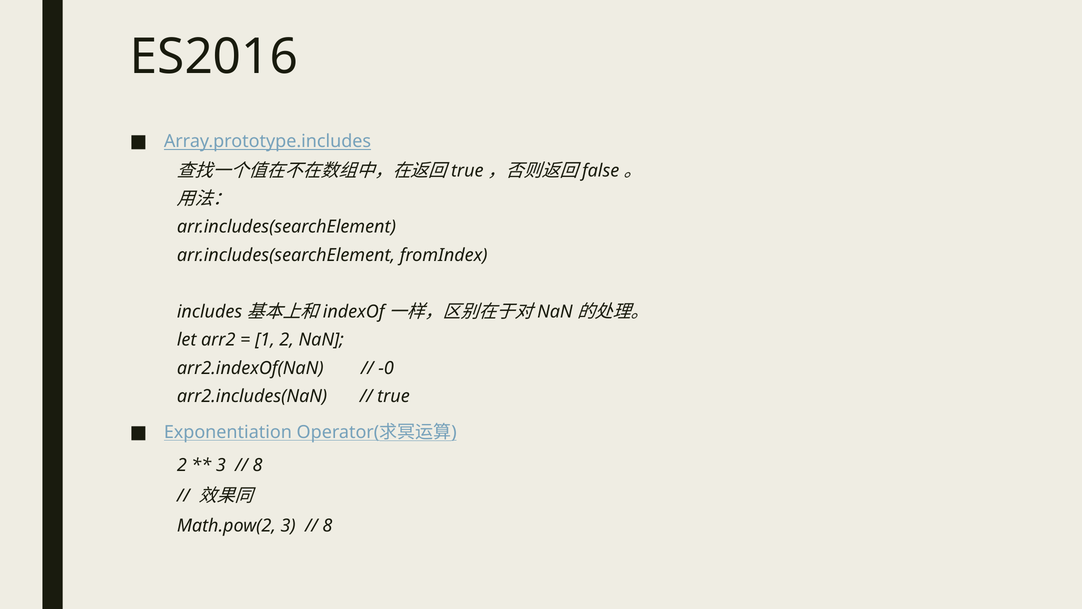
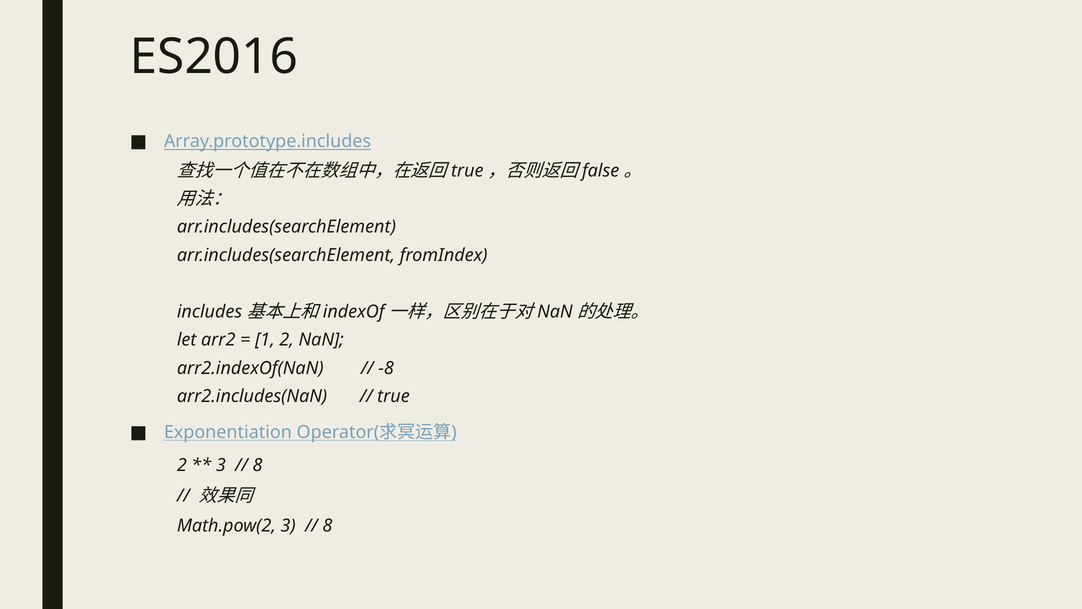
-0: -0 -> -8
